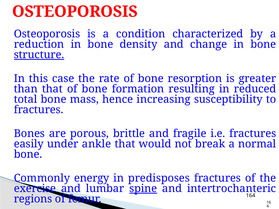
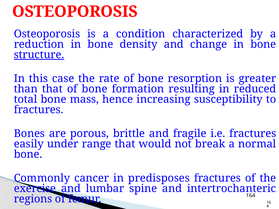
ankle: ankle -> range
energy: energy -> cancer
spine underline: present -> none
